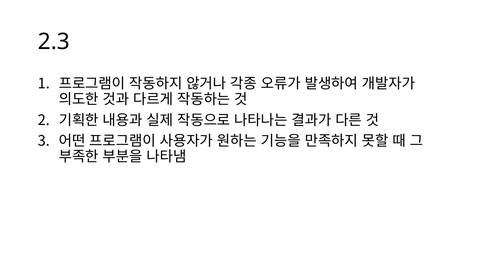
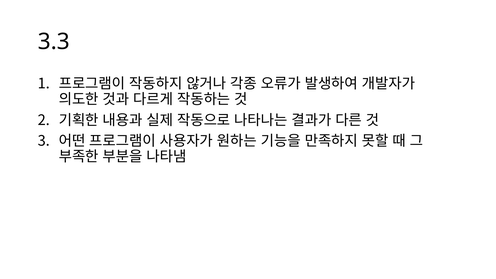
2.3: 2.3 -> 3.3
